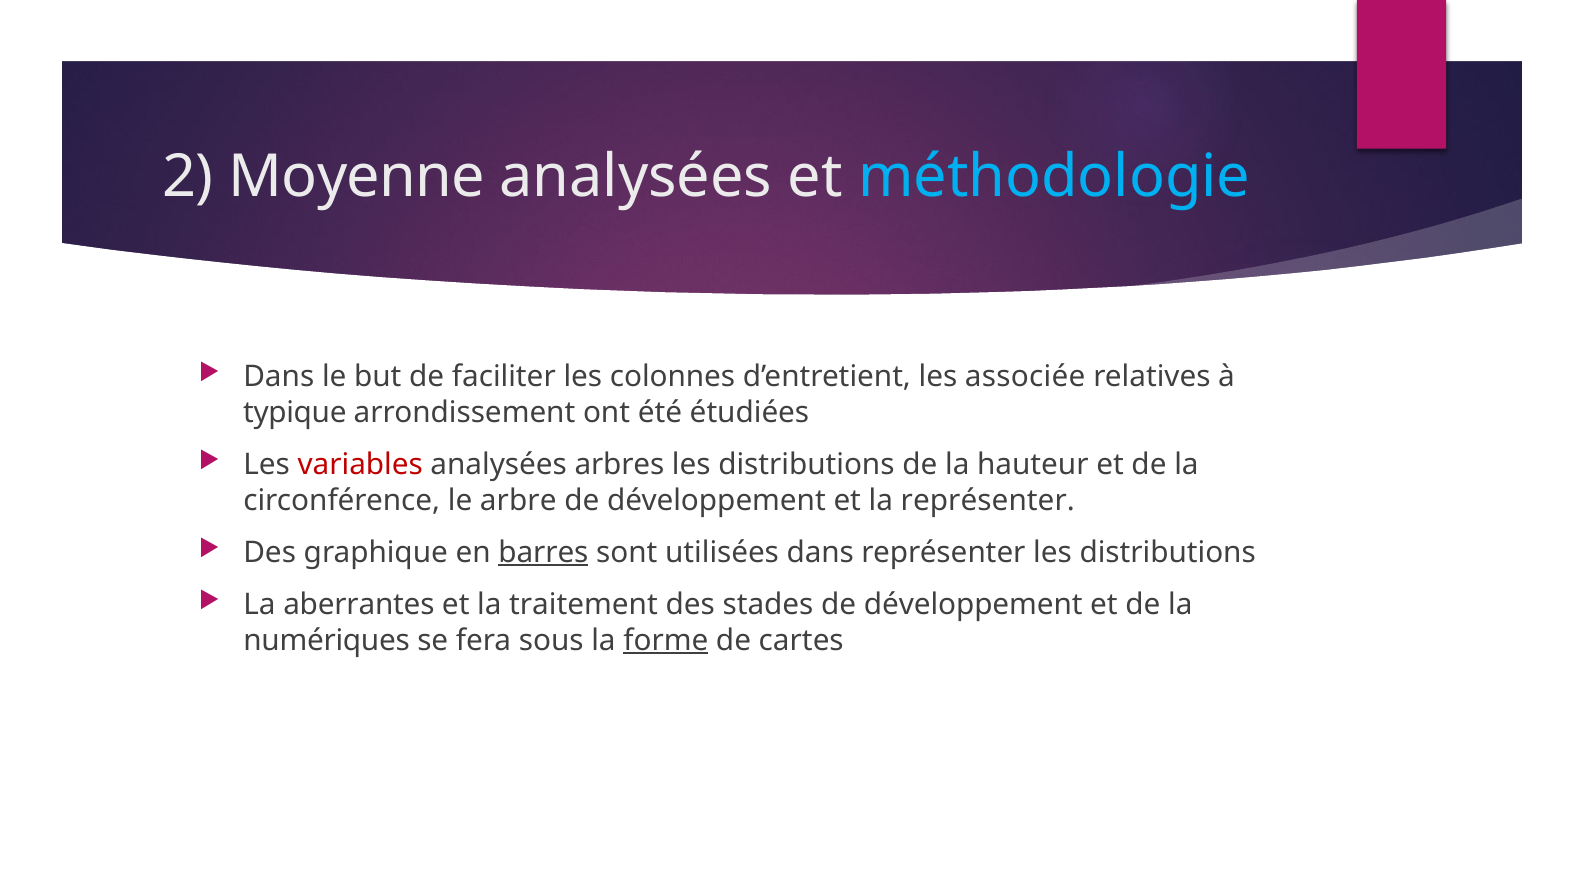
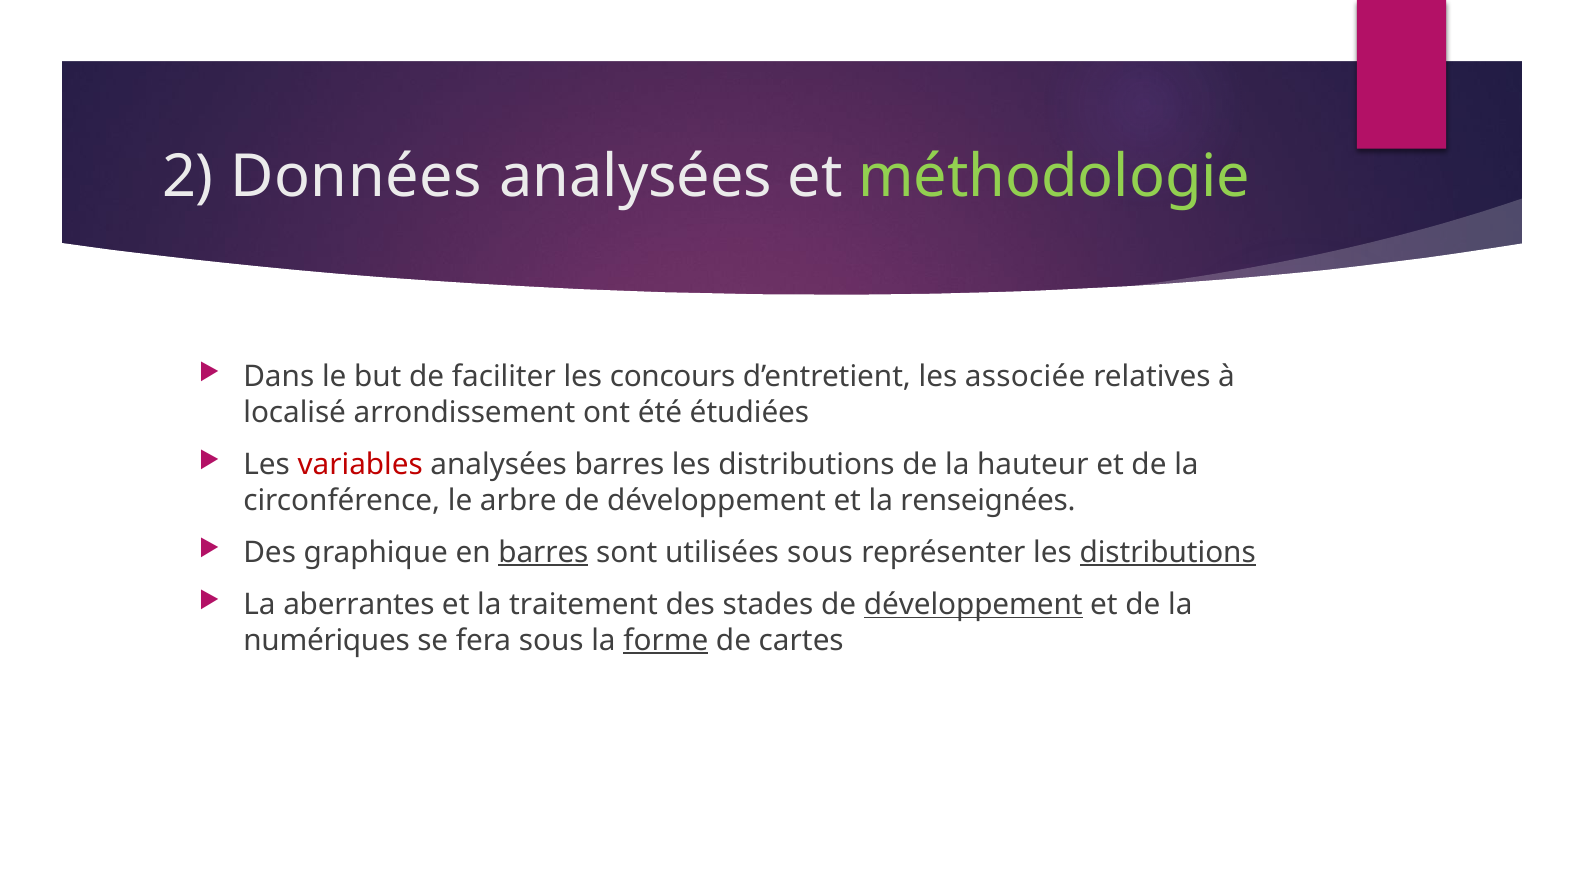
Moyenne: Moyenne -> Données
méthodologie colour: light blue -> light green
colonnes: colonnes -> concours
typique: typique -> localisé
analysées arbres: arbres -> barres
la représenter: représenter -> renseignées
utilisées dans: dans -> sous
distributions at (1168, 552) underline: none -> present
développement at (973, 604) underline: none -> present
